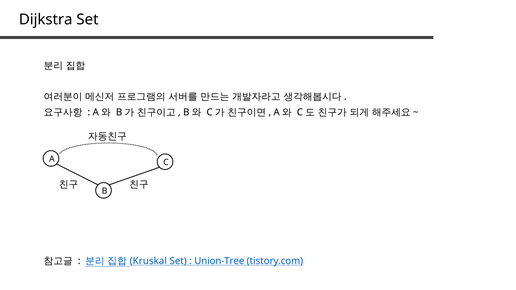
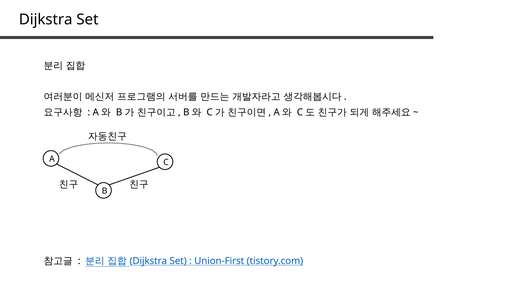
Kruskal at (148, 261): Kruskal -> Dijkstra
Union-Tree: Union-Tree -> Union-First
